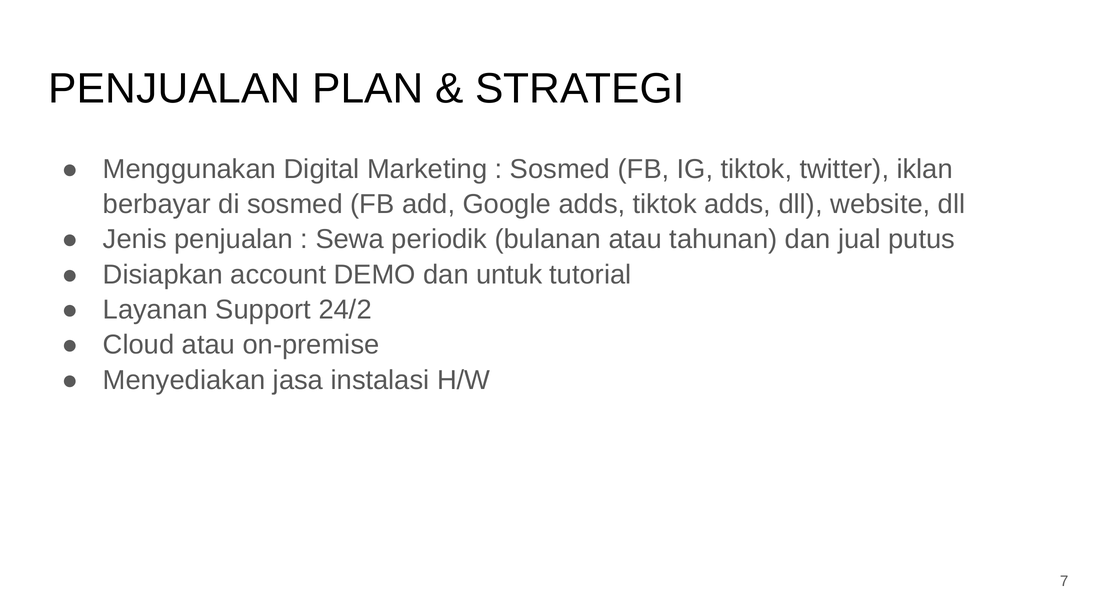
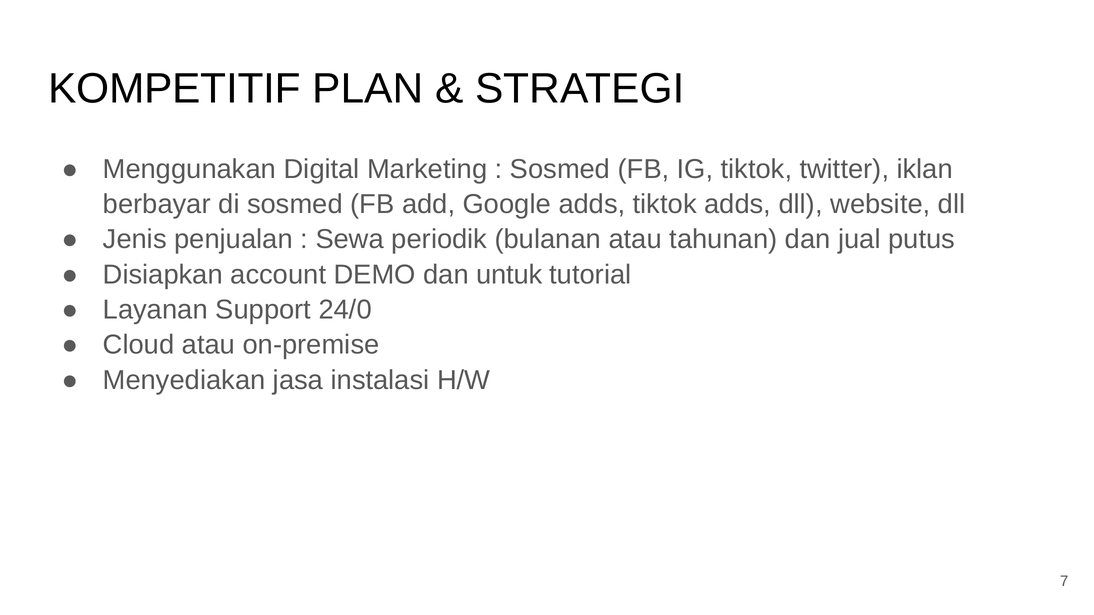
PENJUALAN at (174, 89): PENJUALAN -> KOMPETITIF
24/2: 24/2 -> 24/0
